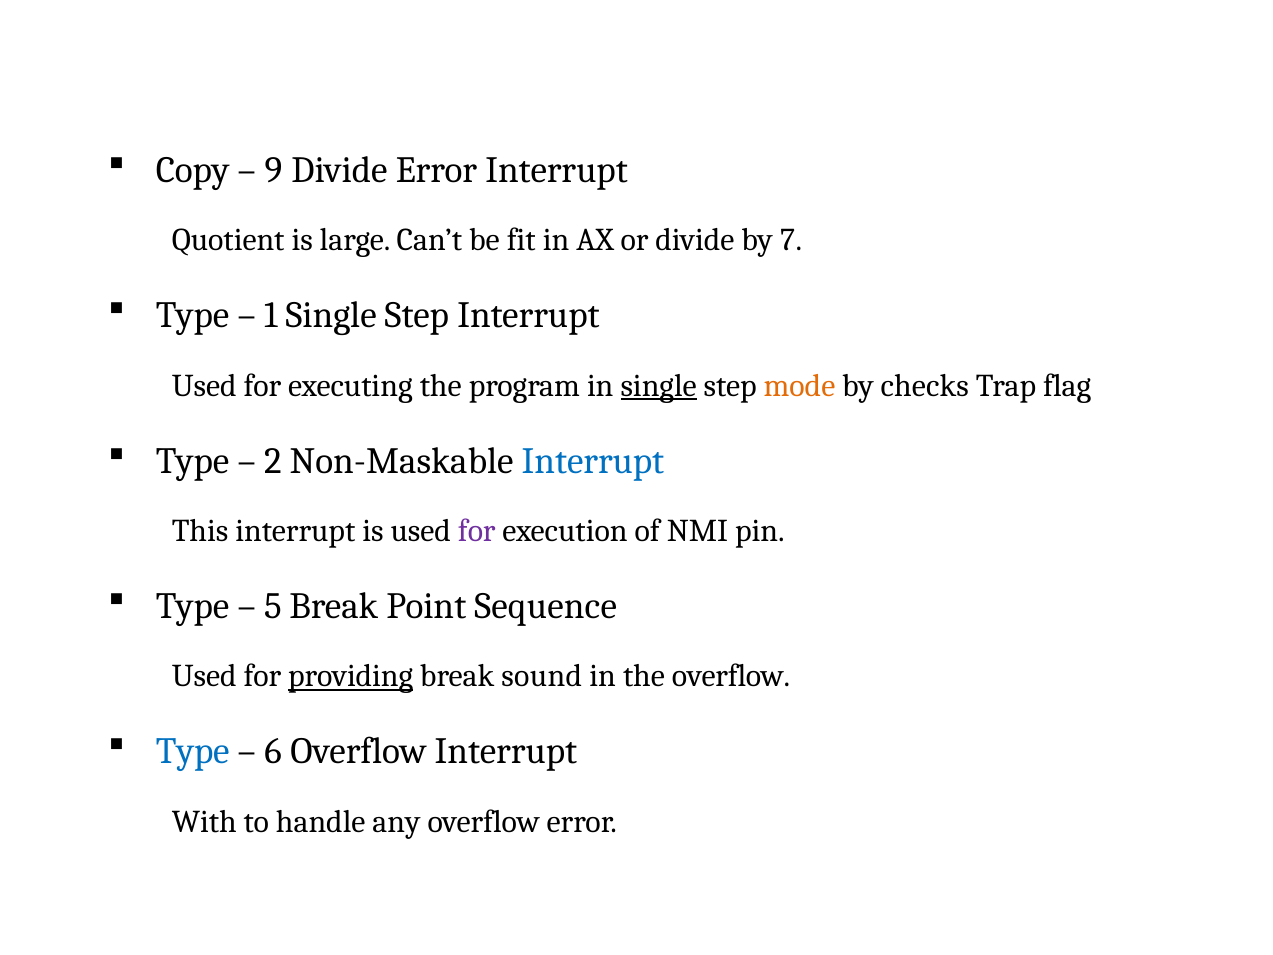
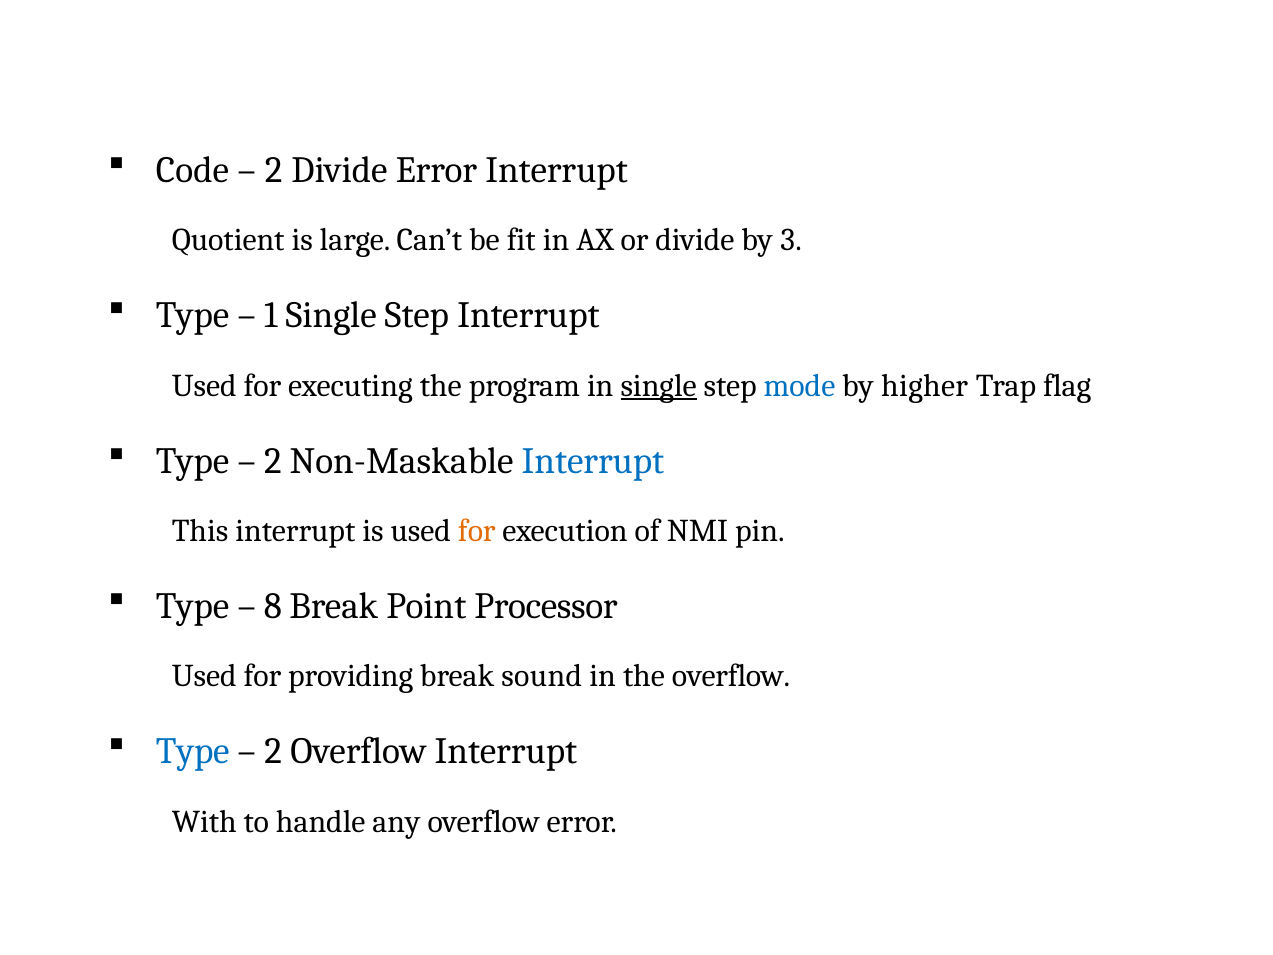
Copy: Copy -> Code
9 at (274, 170): 9 -> 2
7: 7 -> 3
mode colour: orange -> blue
checks: checks -> higher
for at (477, 531) colour: purple -> orange
5: 5 -> 8
Sequence: Sequence -> Processor
providing underline: present -> none
6 at (273, 752): 6 -> 2
